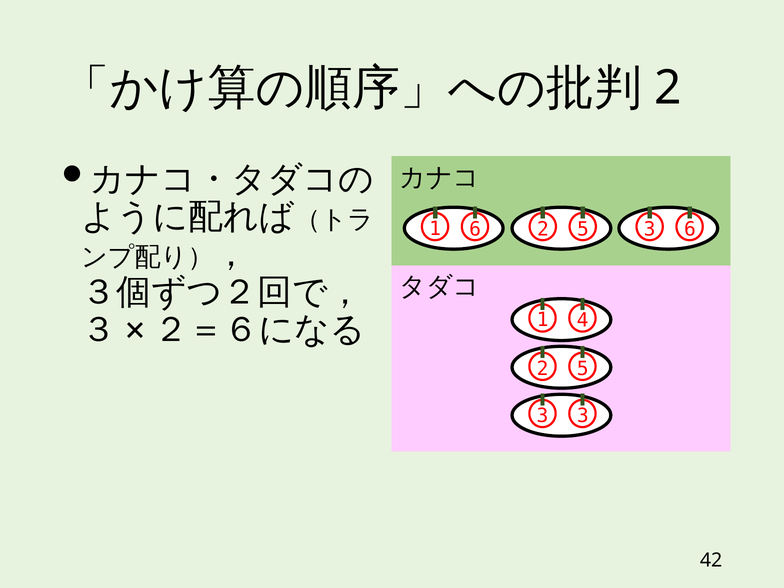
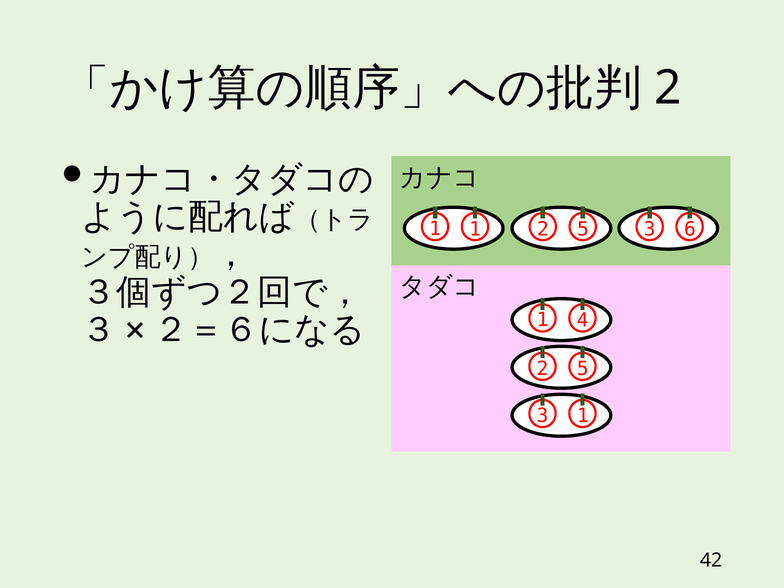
1 6: 6 -> 1
3 3: 3 -> 1
